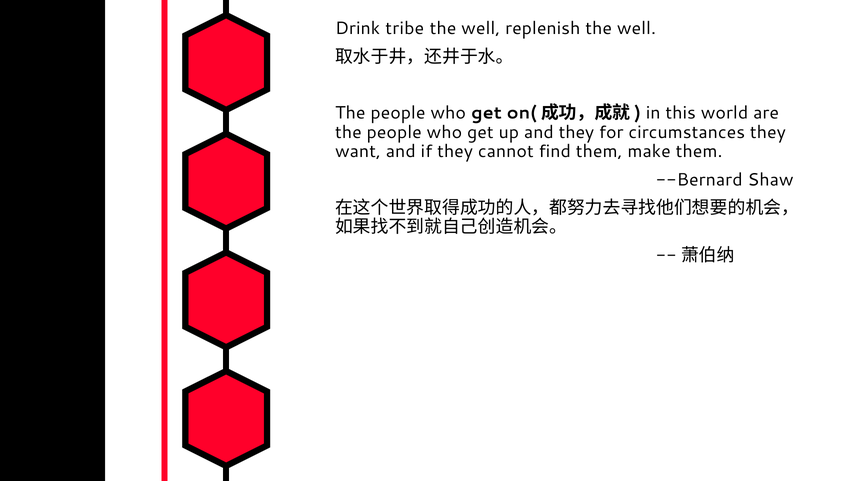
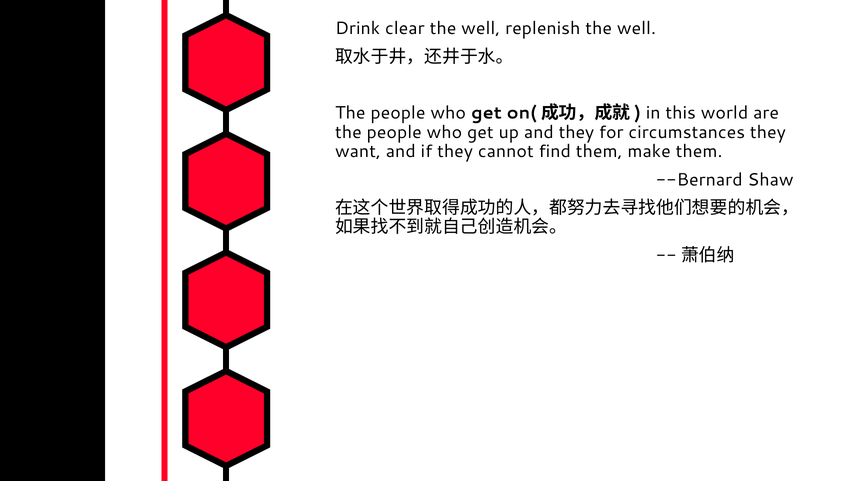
tribe: tribe -> clear
